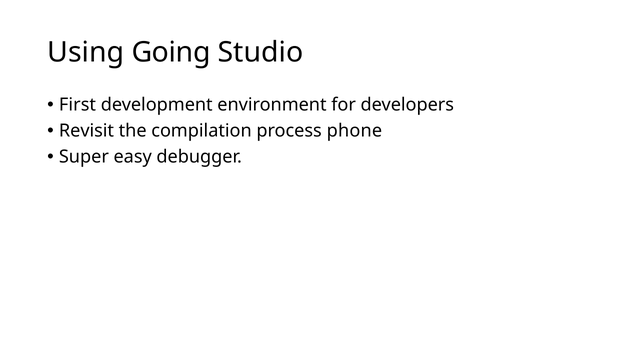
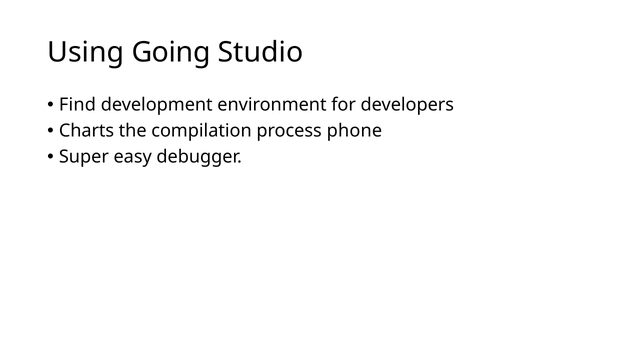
First: First -> Find
Revisit: Revisit -> Charts
